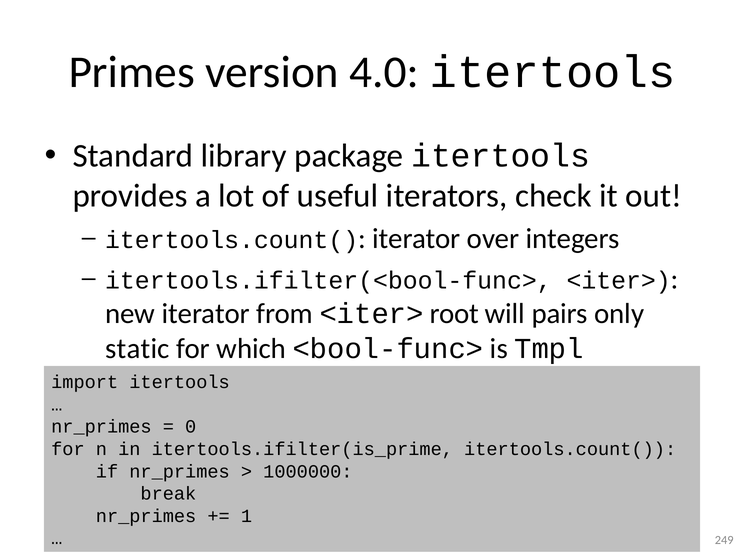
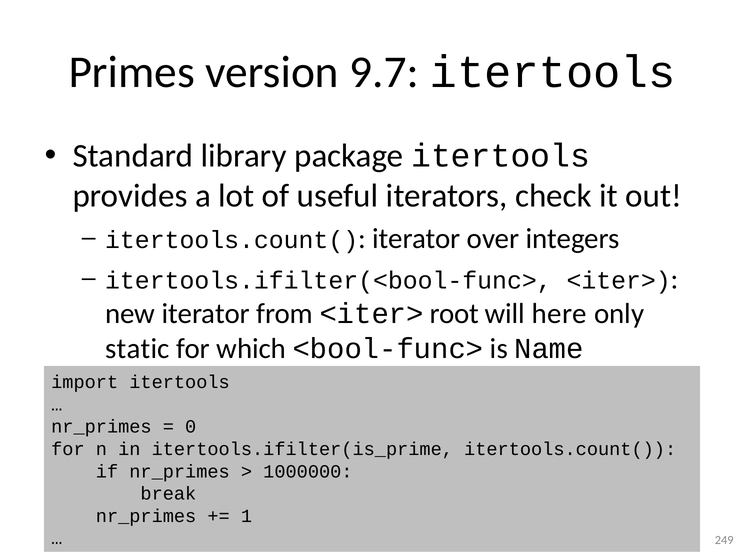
4.0: 4.0 -> 9.7
pairs: pairs -> here
Tmpl: Tmpl -> Name
